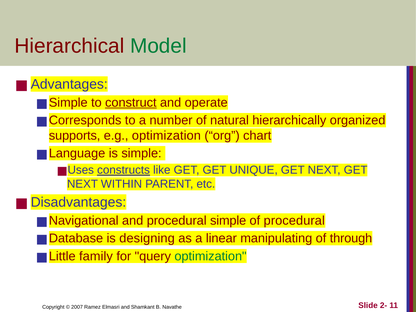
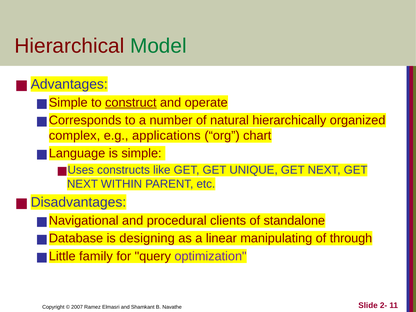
supports: supports -> complex
e.g optimization: optimization -> applications
constructs underline: present -> none
procedural simple: simple -> clients
of procedural: procedural -> standalone
optimization at (211, 256) colour: green -> purple
